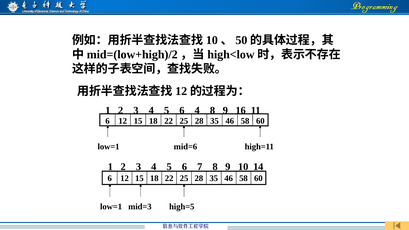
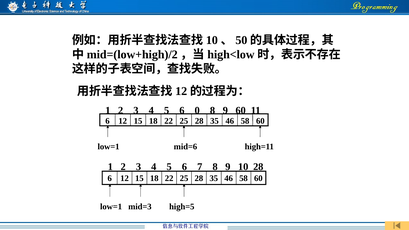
6 4: 4 -> 0
9 16: 16 -> 60
10 14: 14 -> 28
